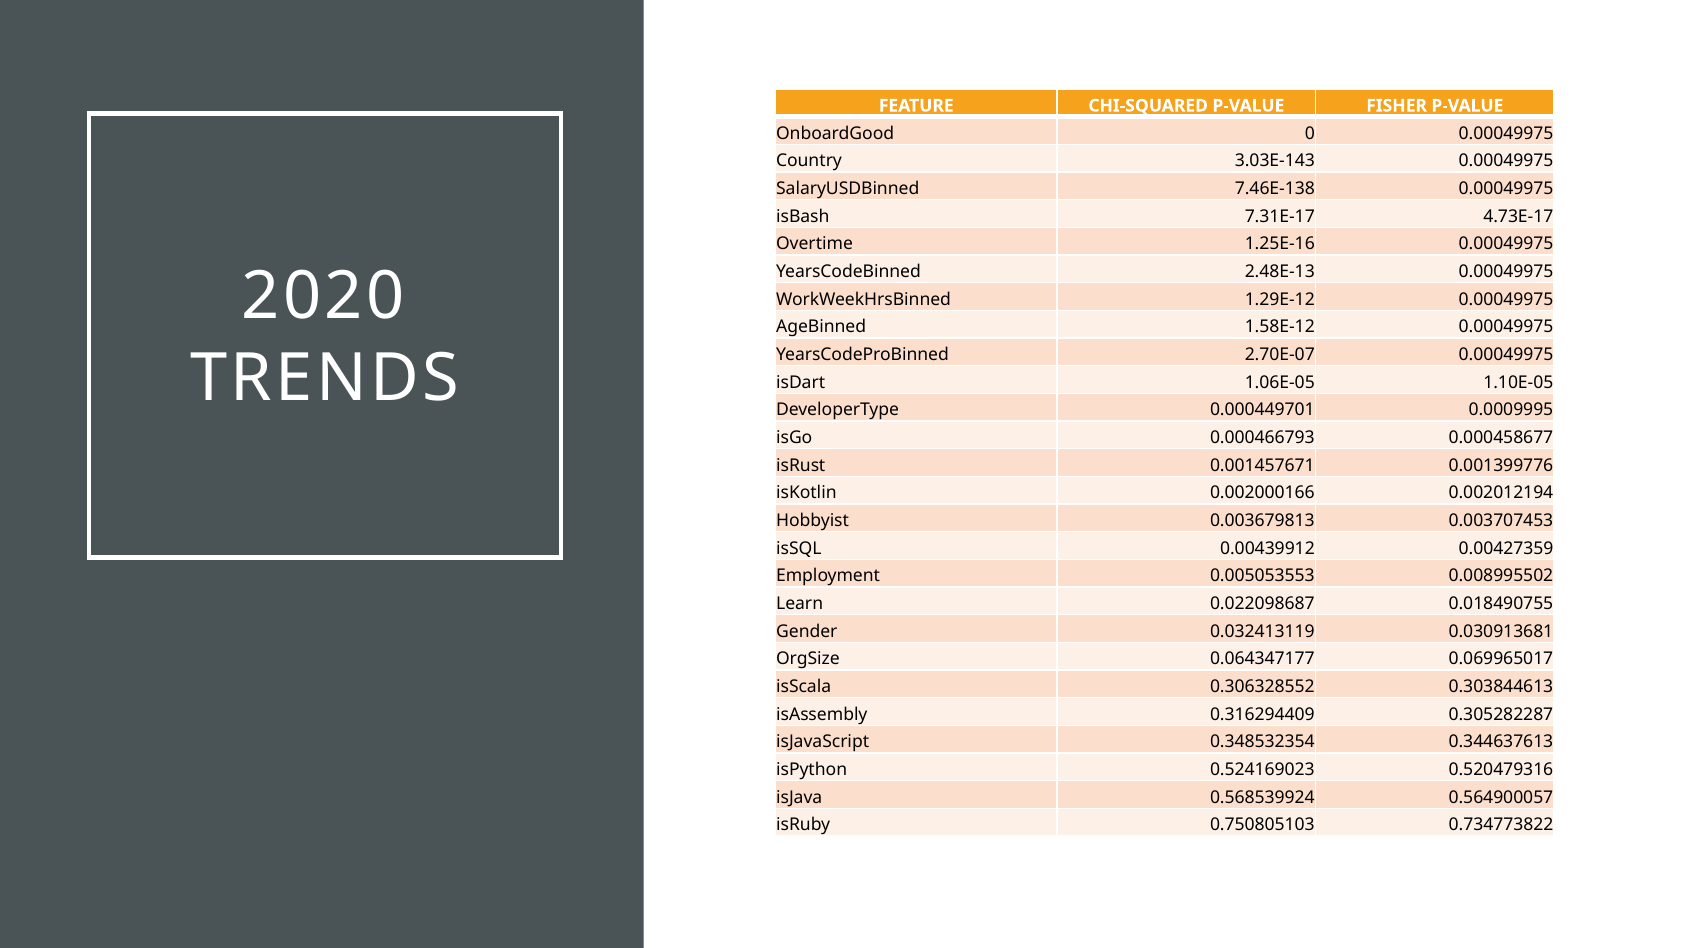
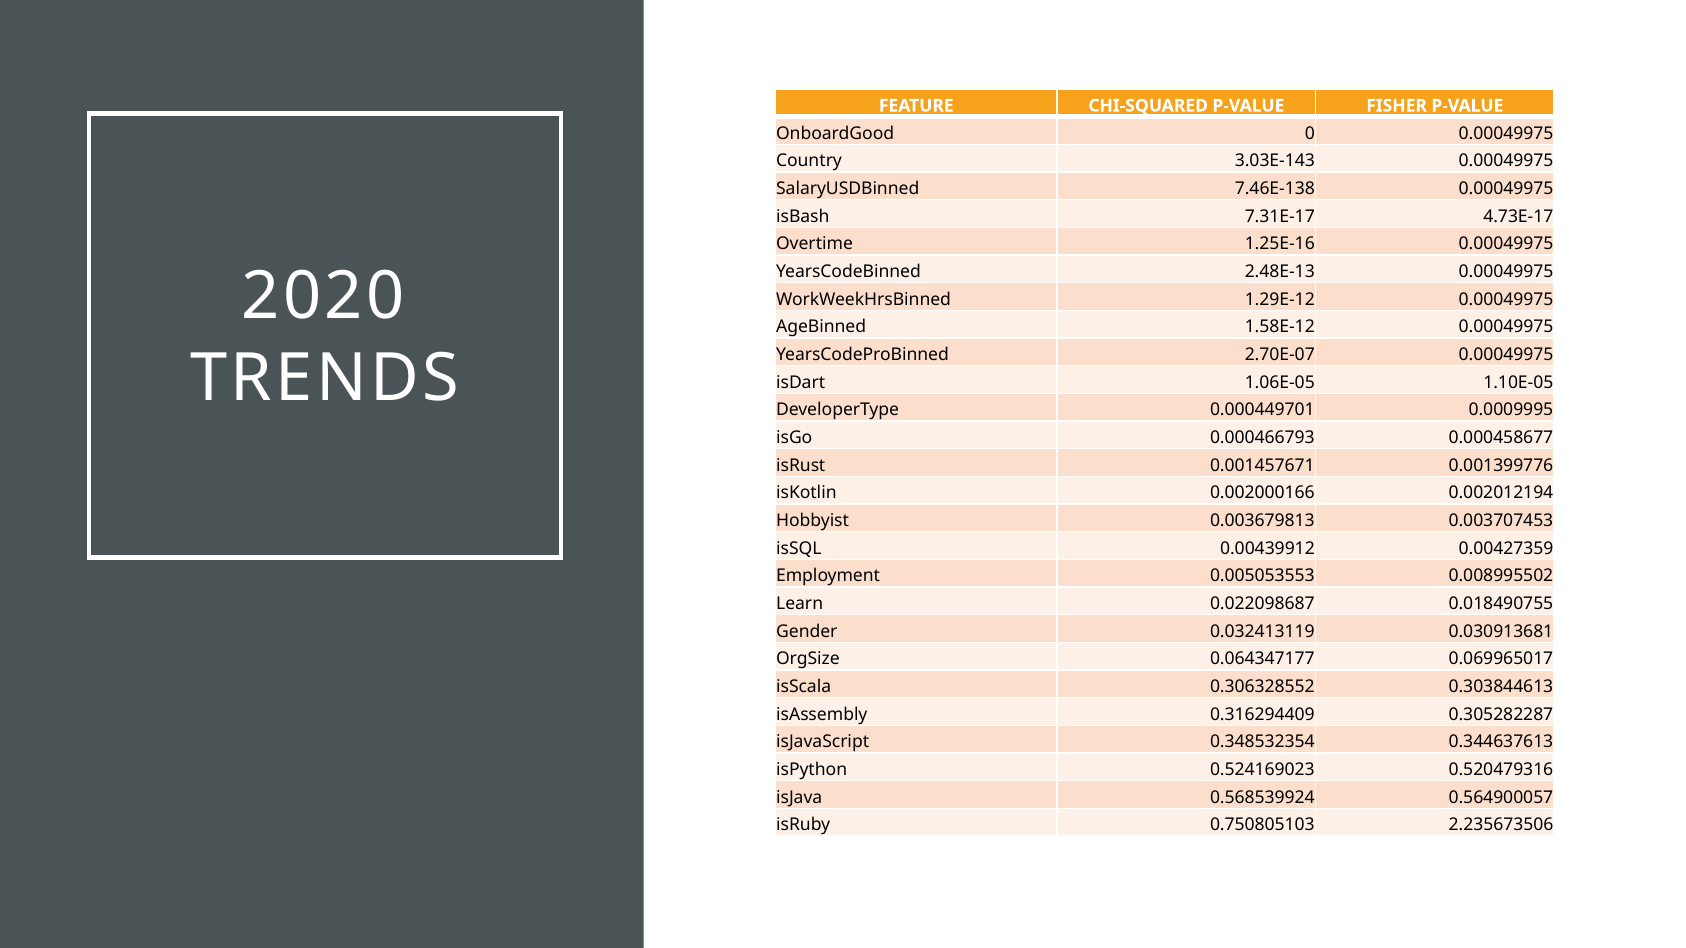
0.734773822: 0.734773822 -> 2.235673506
